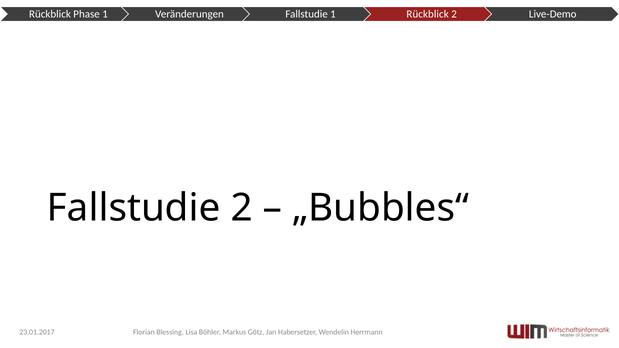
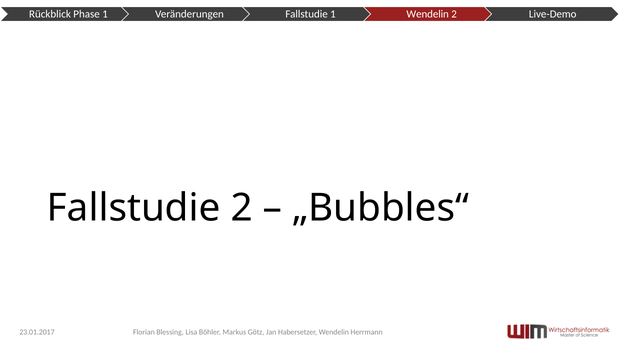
Rückblick at (428, 14): Rückblick -> Wendelin
